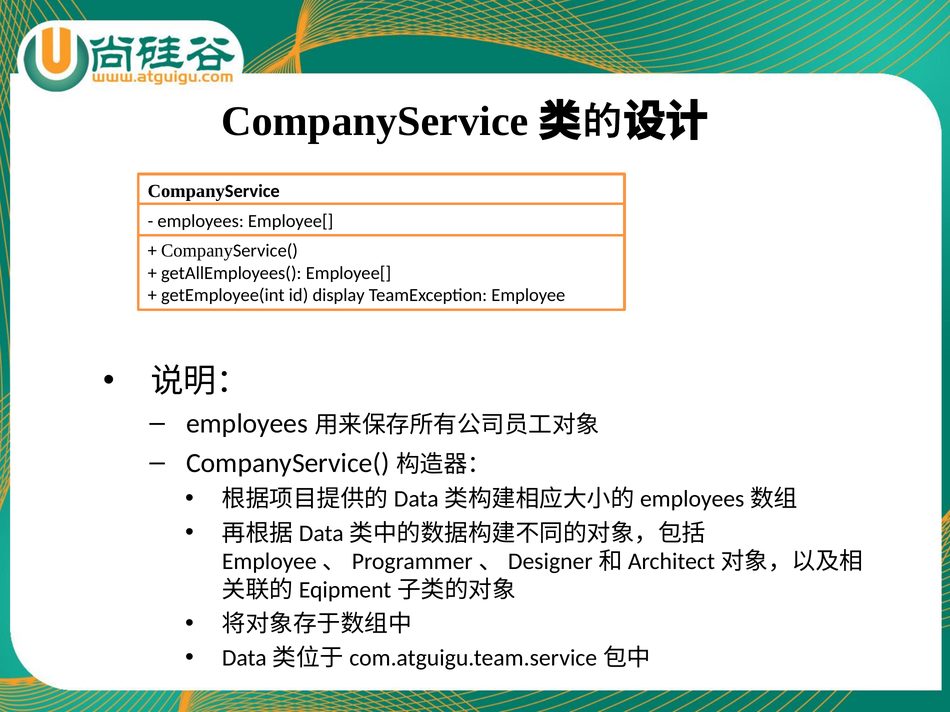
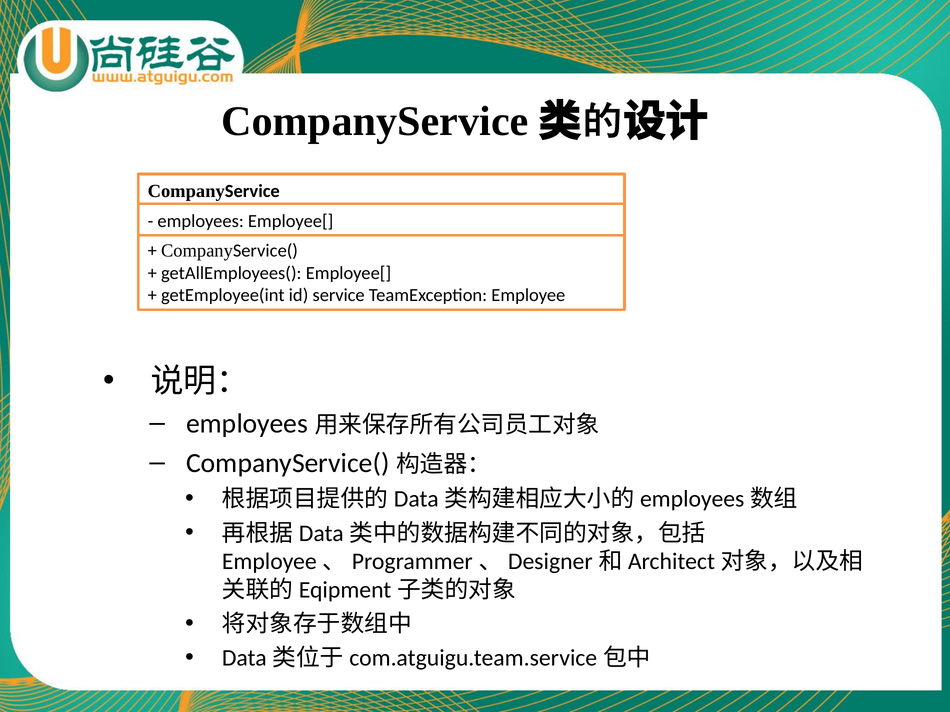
display: display -> service
